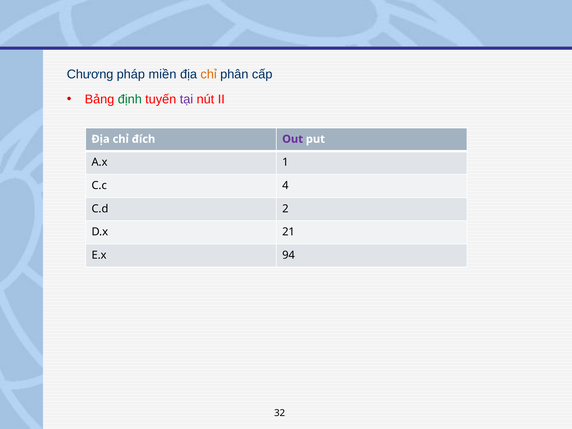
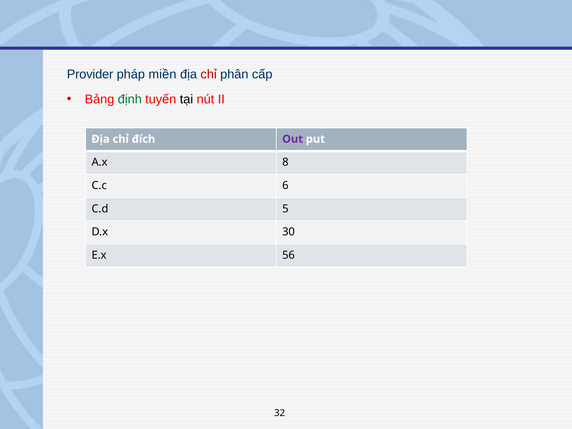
Chương: Chương -> Provider
chỉ at (209, 74) colour: orange -> red
tại colour: purple -> black
1: 1 -> 8
4: 4 -> 6
2: 2 -> 5
21: 21 -> 30
94: 94 -> 56
